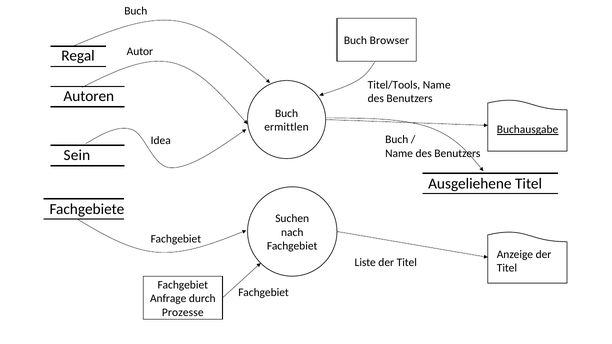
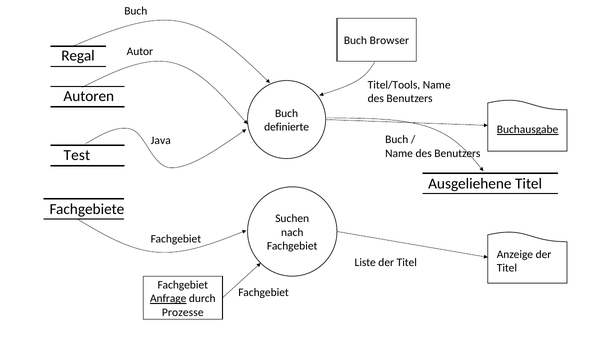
ermittlen: ermittlen -> definierte
Idea: Idea -> Java
Sein: Sein -> Test
Anfrage underline: none -> present
